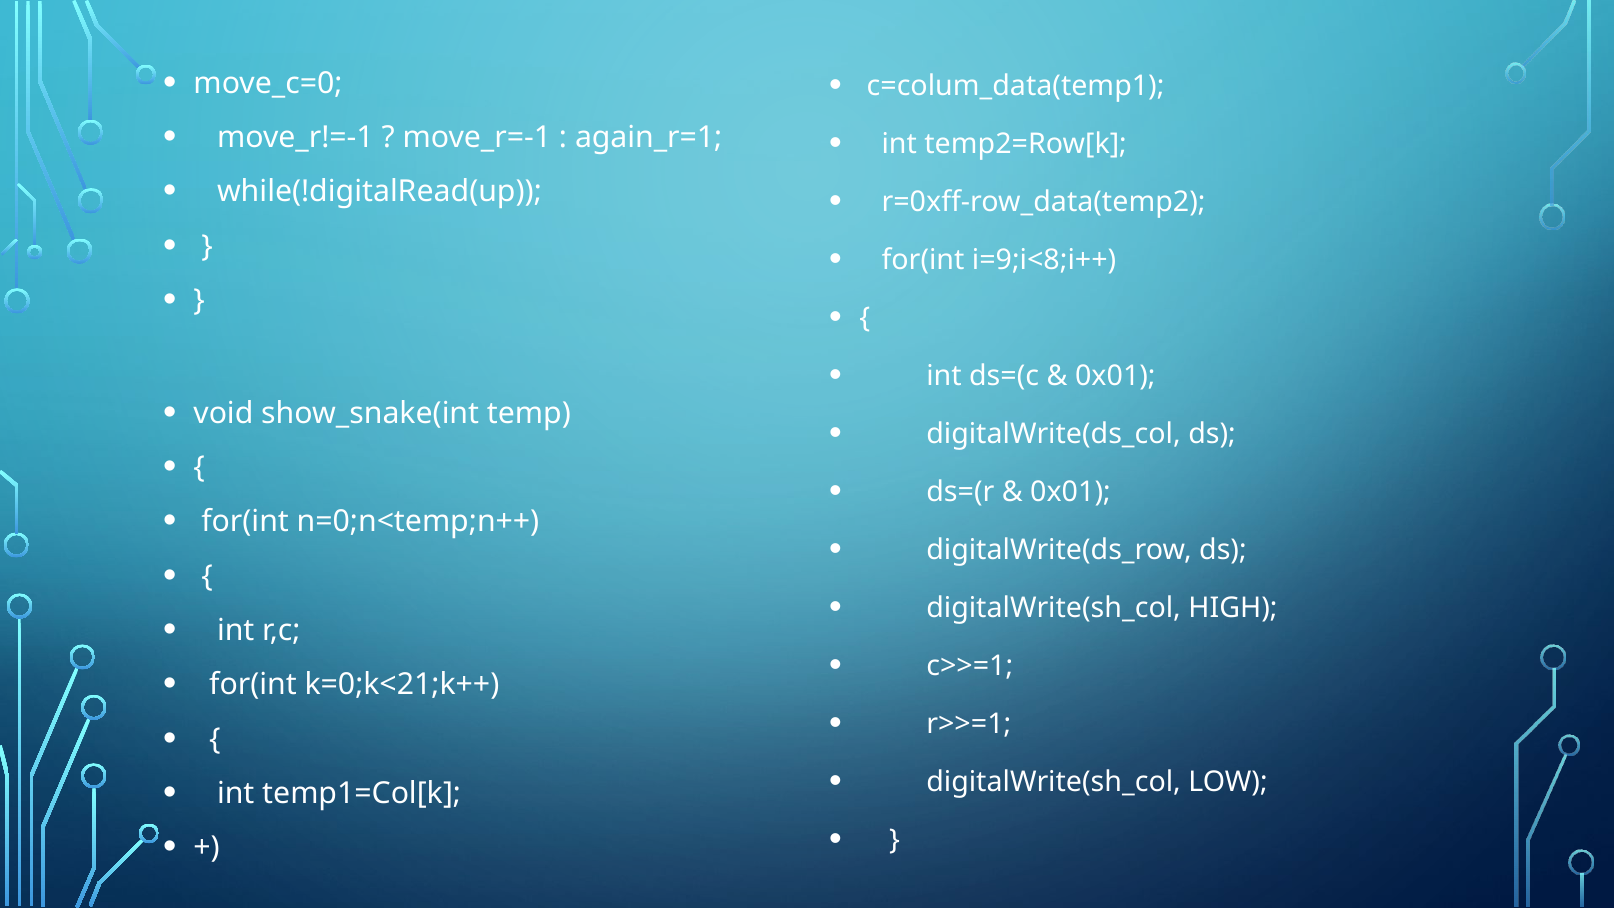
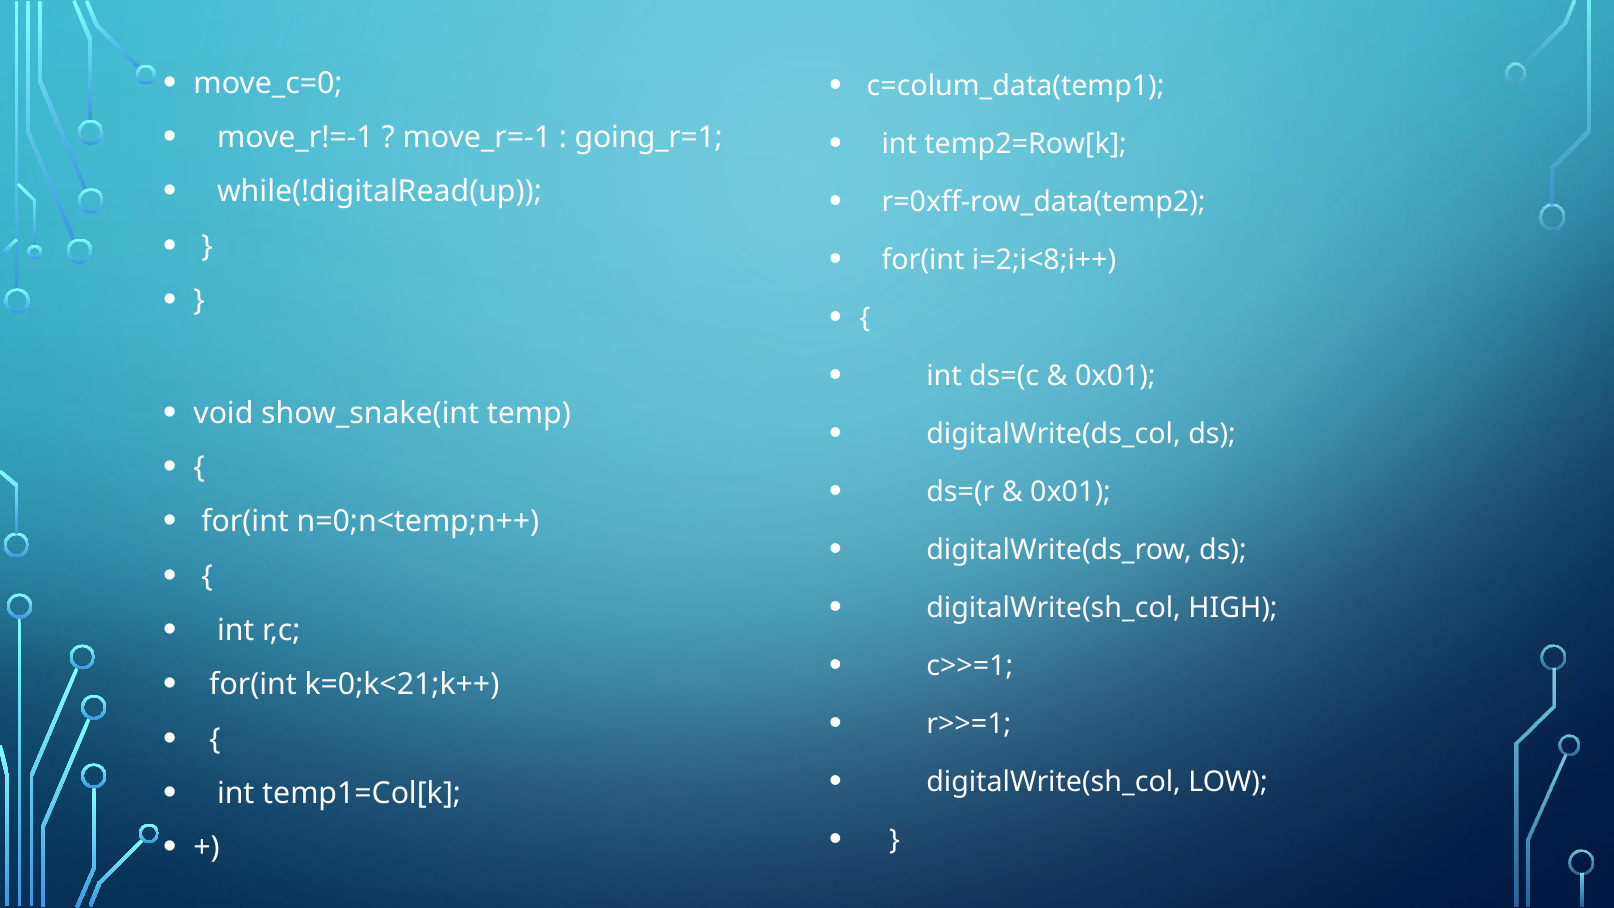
again_r=1: again_r=1 -> going_r=1
i=9;i<8;i++: i=9;i<8;i++ -> i=2;i<8;i++
